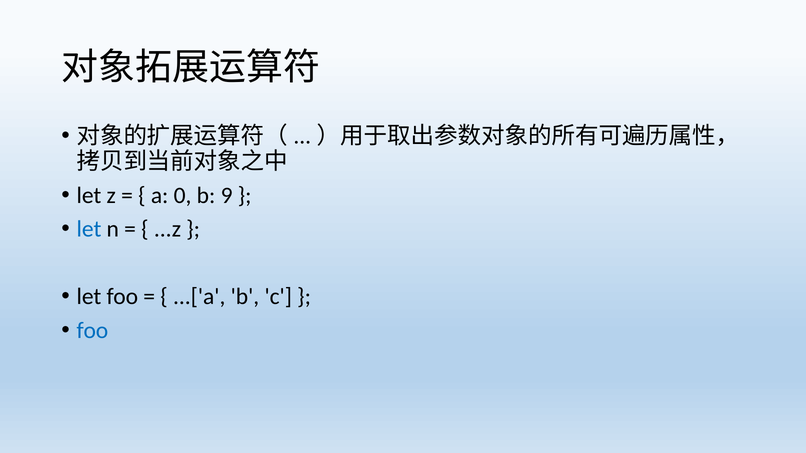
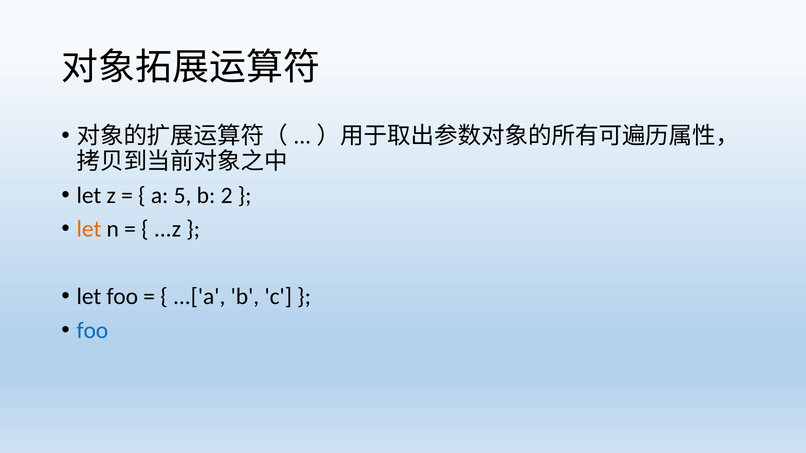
0: 0 -> 5
9: 9 -> 2
let at (89, 229) colour: blue -> orange
